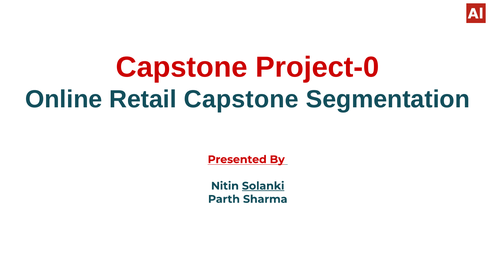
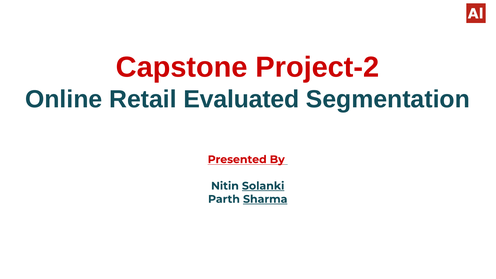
Project-0: Project-0 -> Project-2
Retail Capstone: Capstone -> Evaluated
Sharma underline: none -> present
